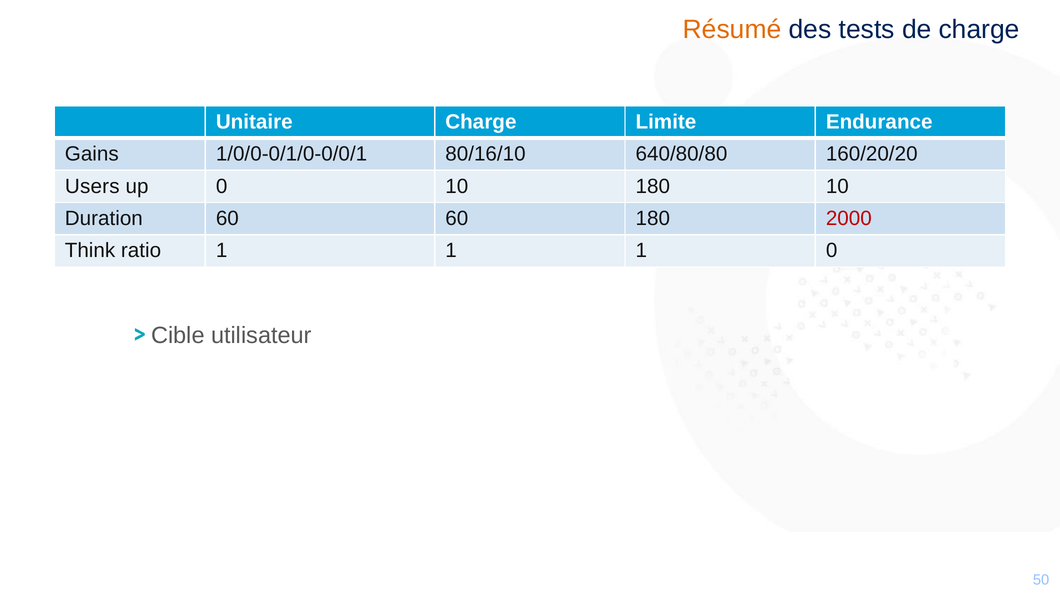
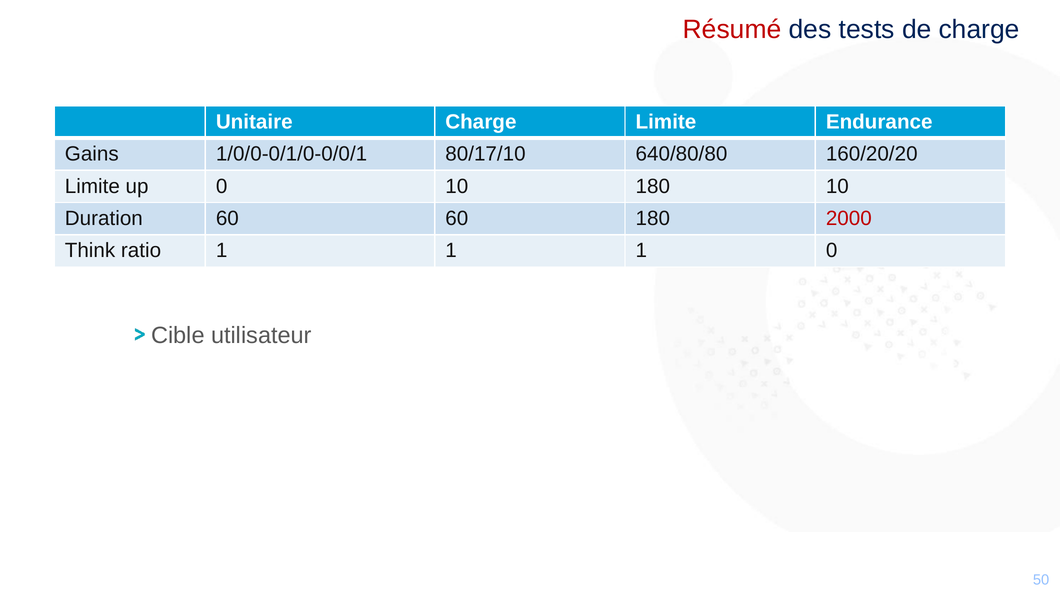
Résumé colour: orange -> red
80/16/10: 80/16/10 -> 80/17/10
Users at (92, 186): Users -> Limite
